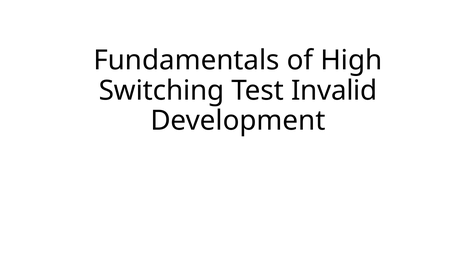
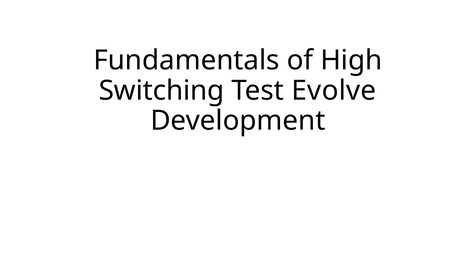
Invalid: Invalid -> Evolve
